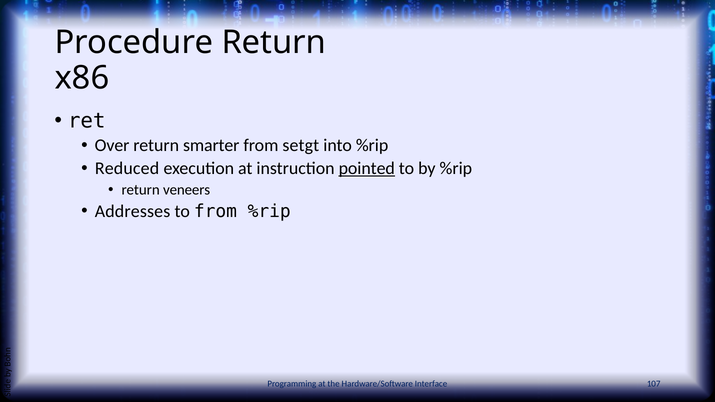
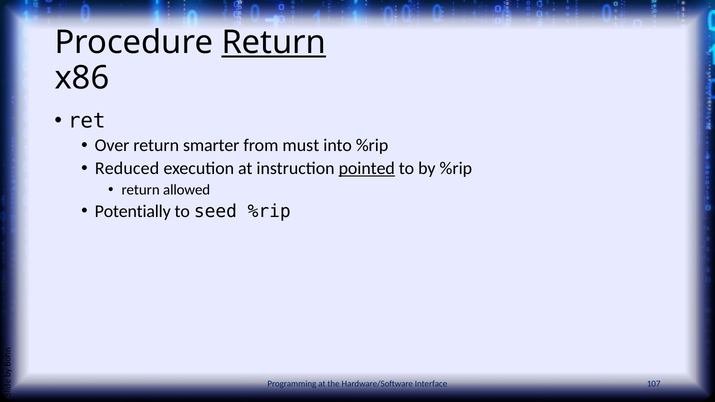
Return at (274, 42) underline: none -> present
setgt: setgt -> must
veneers: veneers -> allowed
Addresses: Addresses -> Potentially
to from: from -> seed
